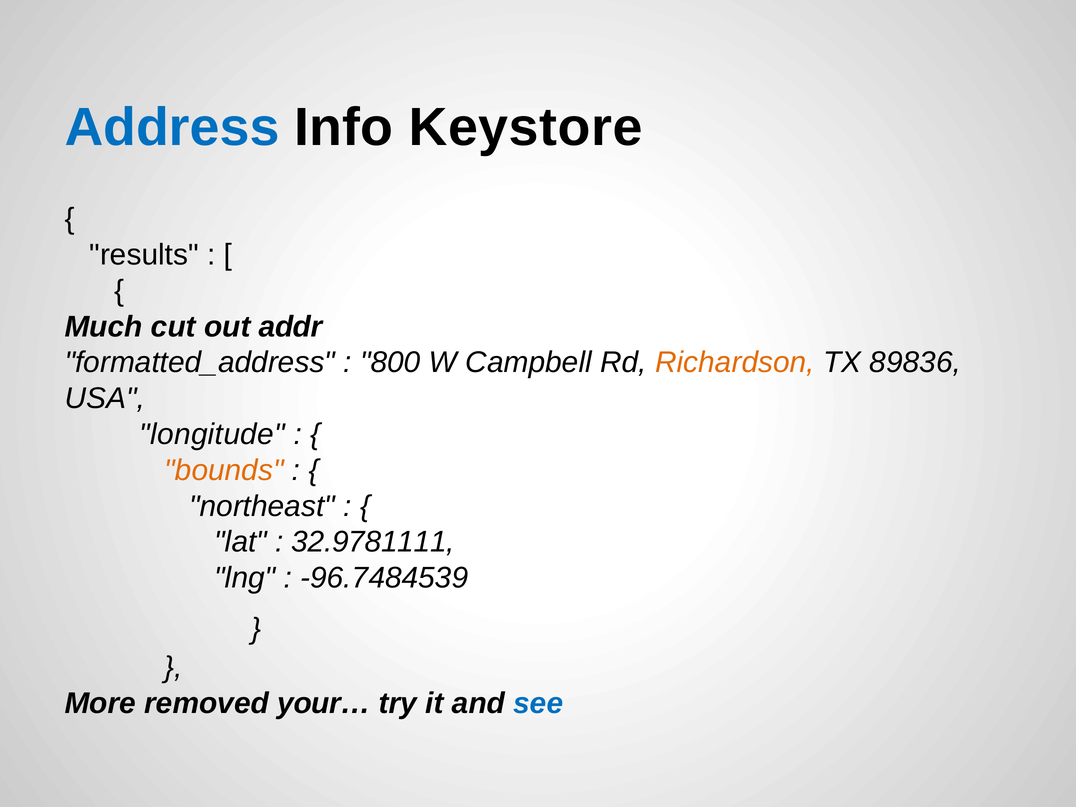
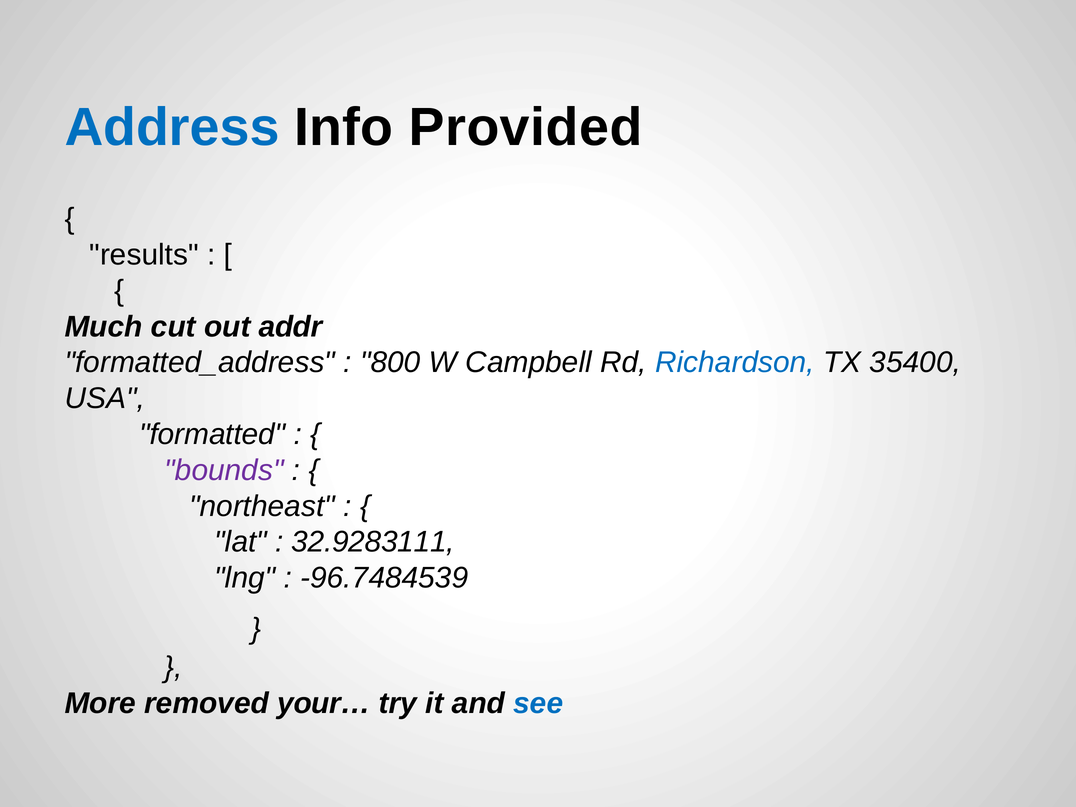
Keystore: Keystore -> Provided
Richardson colour: orange -> blue
89836: 89836 -> 35400
longitude: longitude -> formatted
bounds colour: orange -> purple
32.9781111: 32.9781111 -> 32.9283111
